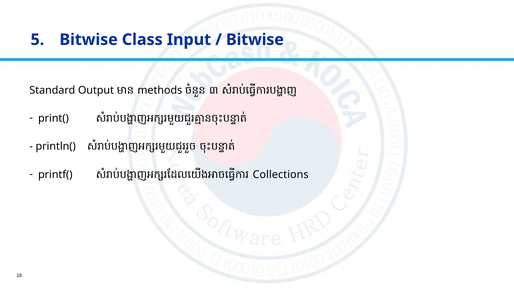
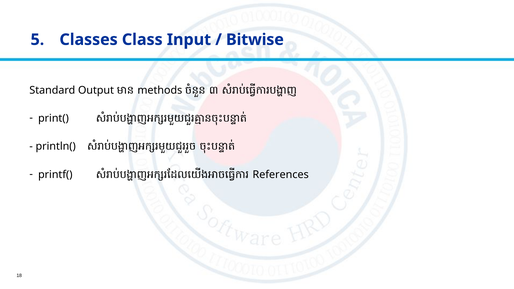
5 Bitwise: Bitwise -> Classes
Collections: Collections -> References
